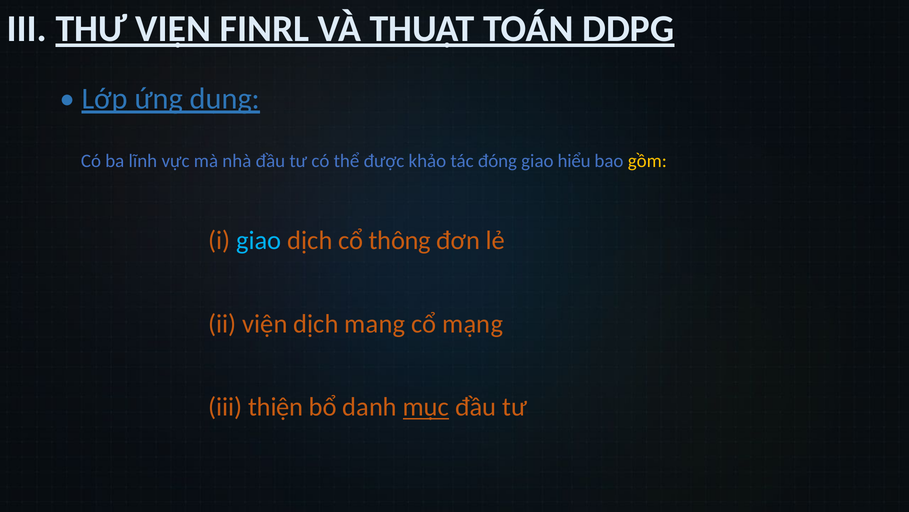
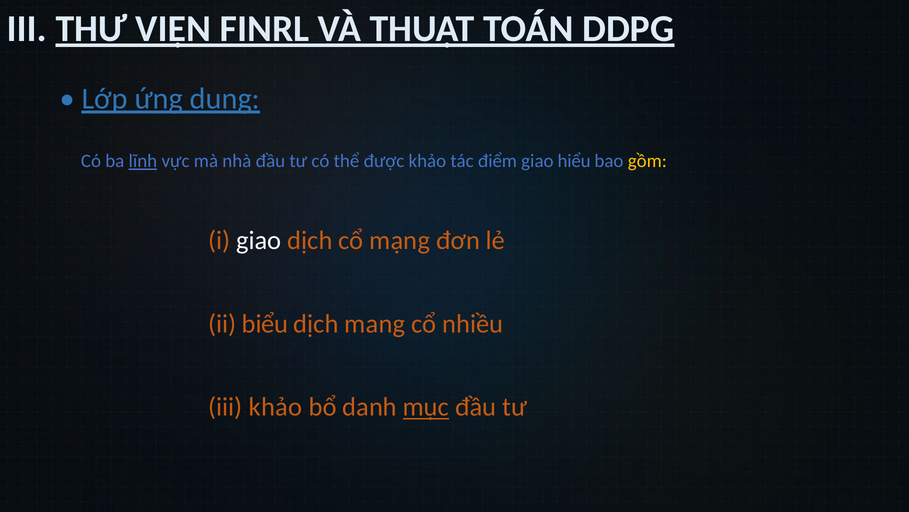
lĩnh underline: none -> present
đóng: đóng -> điểm
giao at (259, 240) colour: light blue -> white
thông: thông -> mạng
ii viện: viện -> biểu
mạng: mạng -> nhiều
iii thiện: thiện -> khảo
